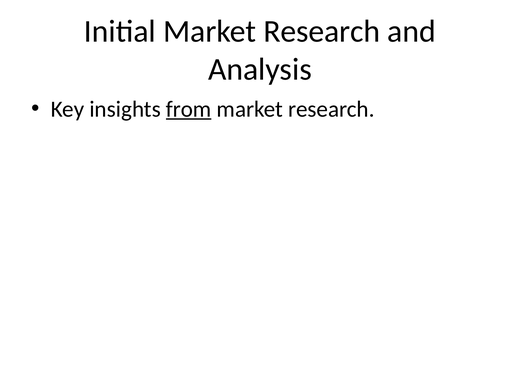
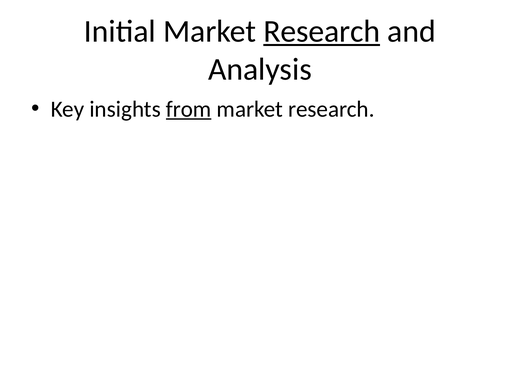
Research at (322, 31) underline: none -> present
